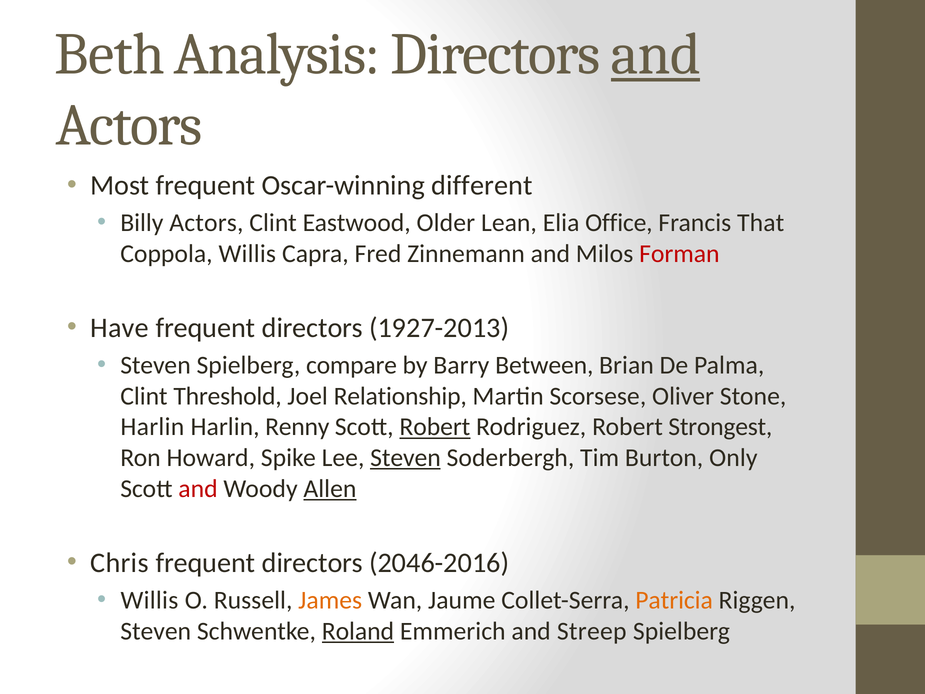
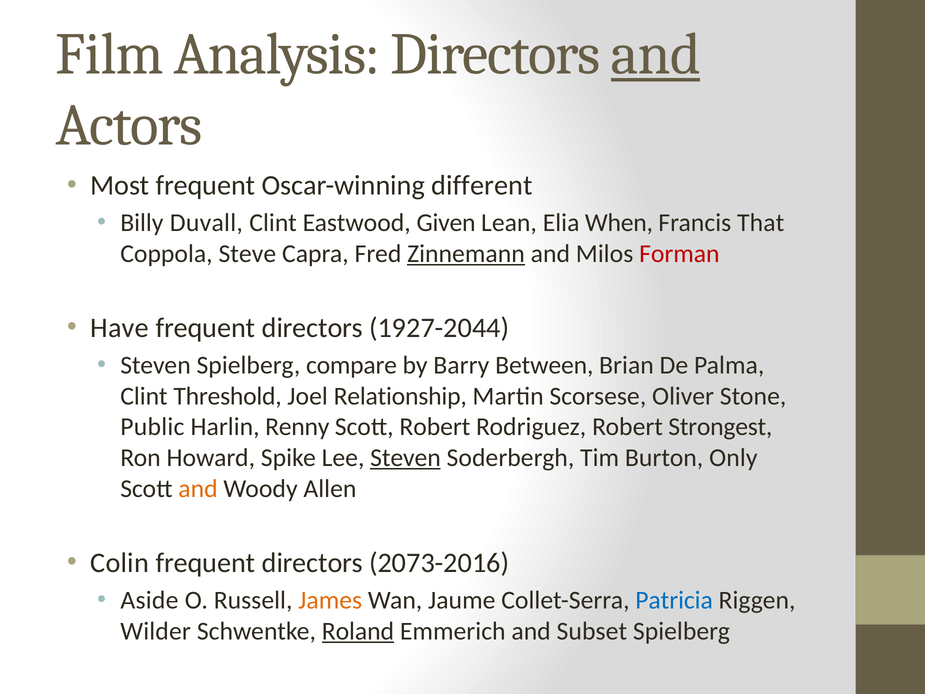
Beth: Beth -> Film
Billy Actors: Actors -> Duvall
Older: Older -> Given
Office: Office -> When
Coppola Willis: Willis -> Steve
Zinnemann underline: none -> present
1927-2013: 1927-2013 -> 1927-2044
Harlin at (152, 427): Harlin -> Public
Robert at (435, 427) underline: present -> none
and at (198, 489) colour: red -> orange
Allen underline: present -> none
Chris: Chris -> Colin
2046-2016: 2046-2016 -> 2073-2016
Willis at (149, 600): Willis -> Aside
Patricia colour: orange -> blue
Steven at (156, 631): Steven -> Wilder
Streep: Streep -> Subset
